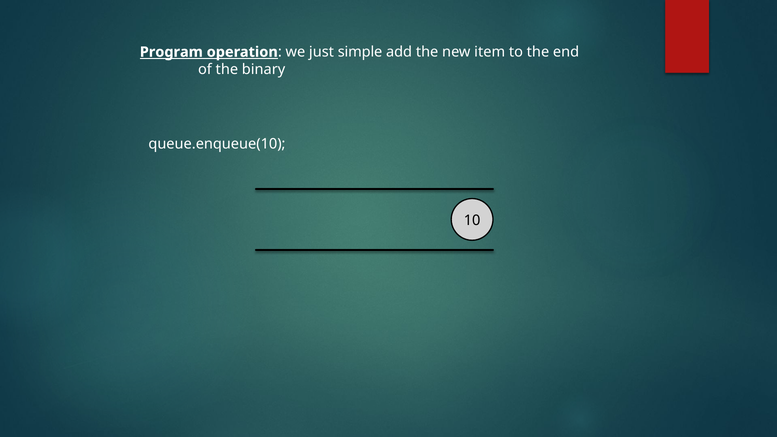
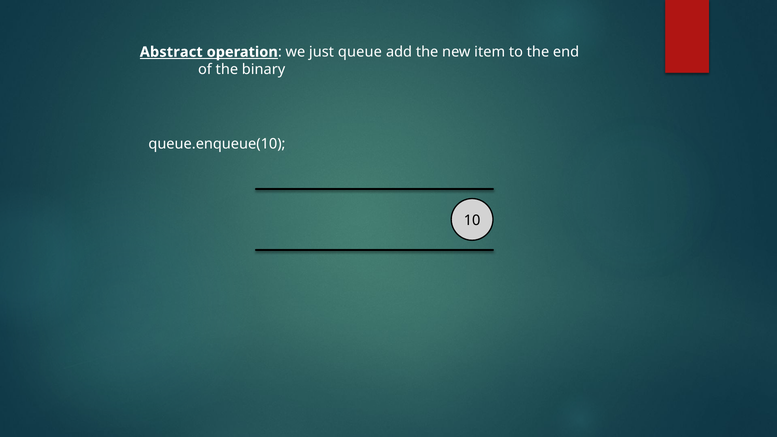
Program: Program -> Abstract
simple: simple -> queue
